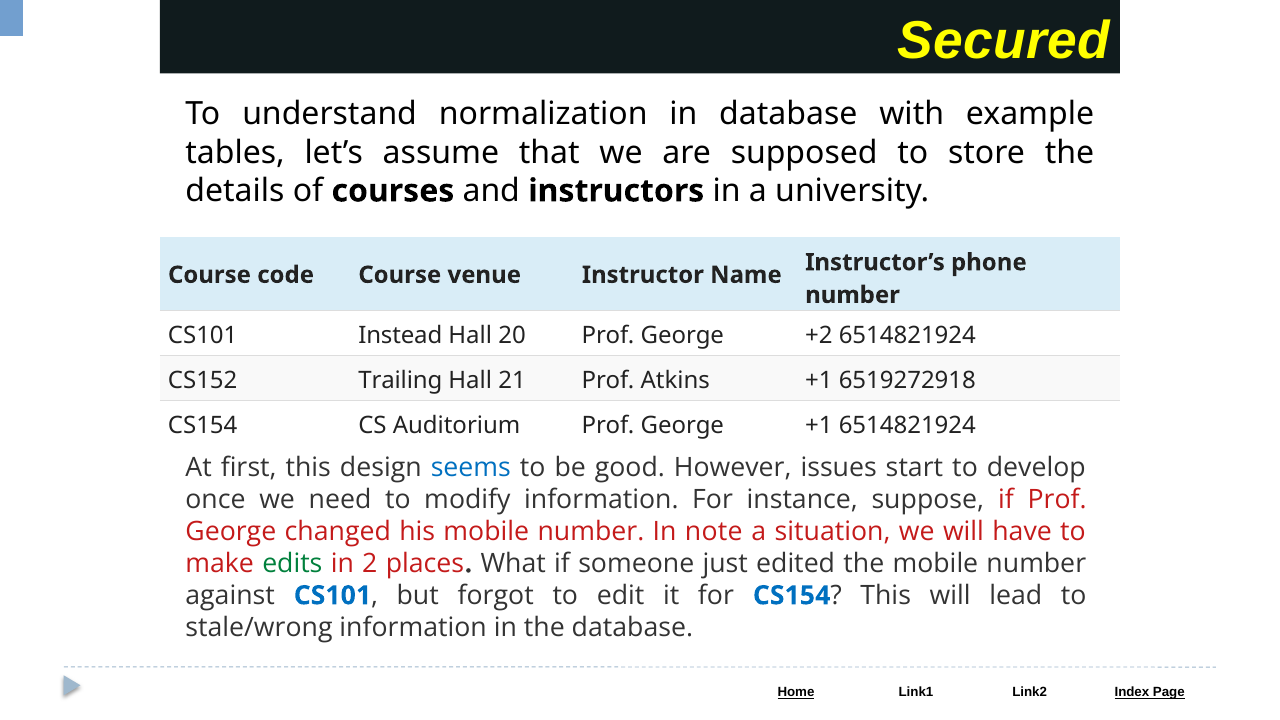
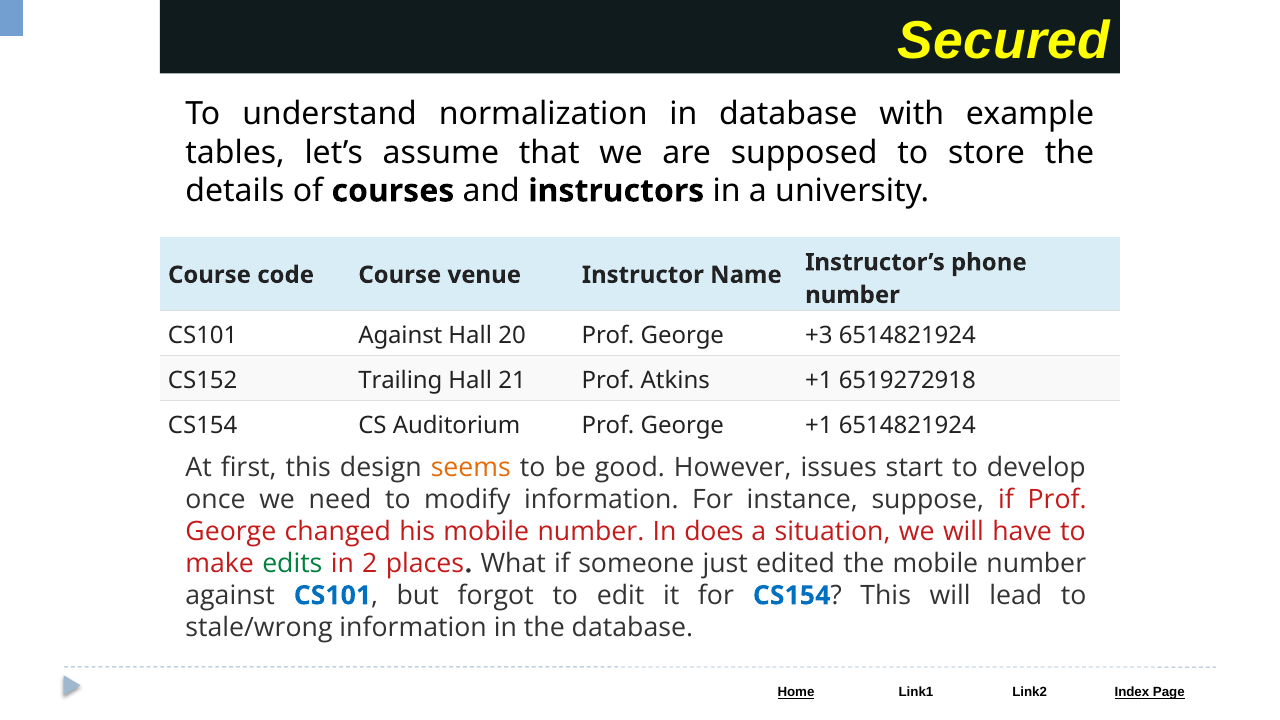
CS101 Instead: Instead -> Against
+2: +2 -> +3
seems colour: blue -> orange
note: note -> does
